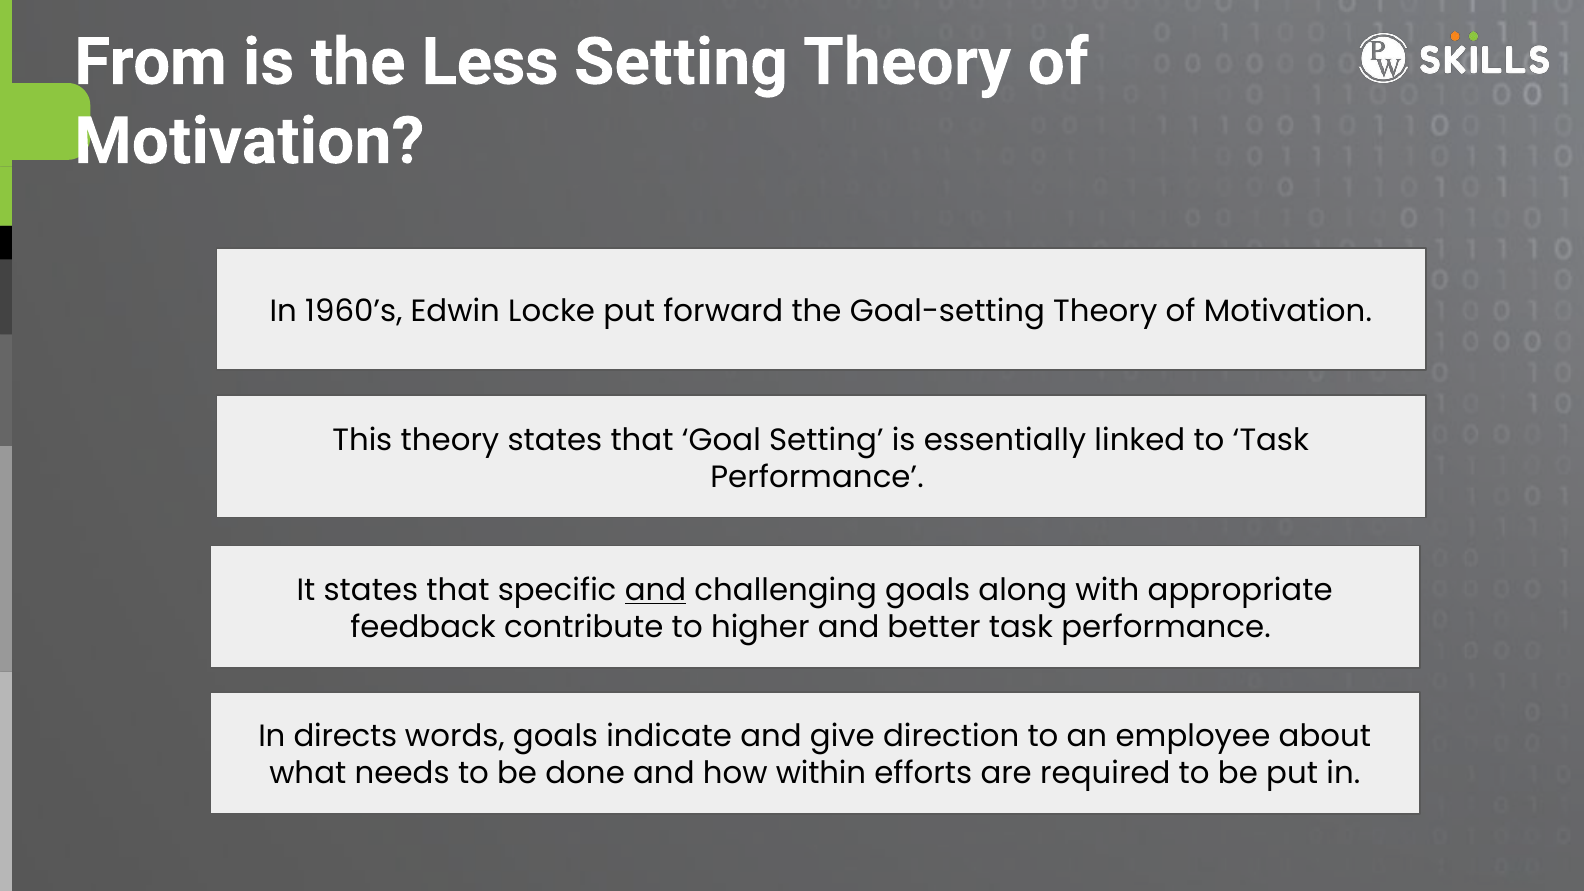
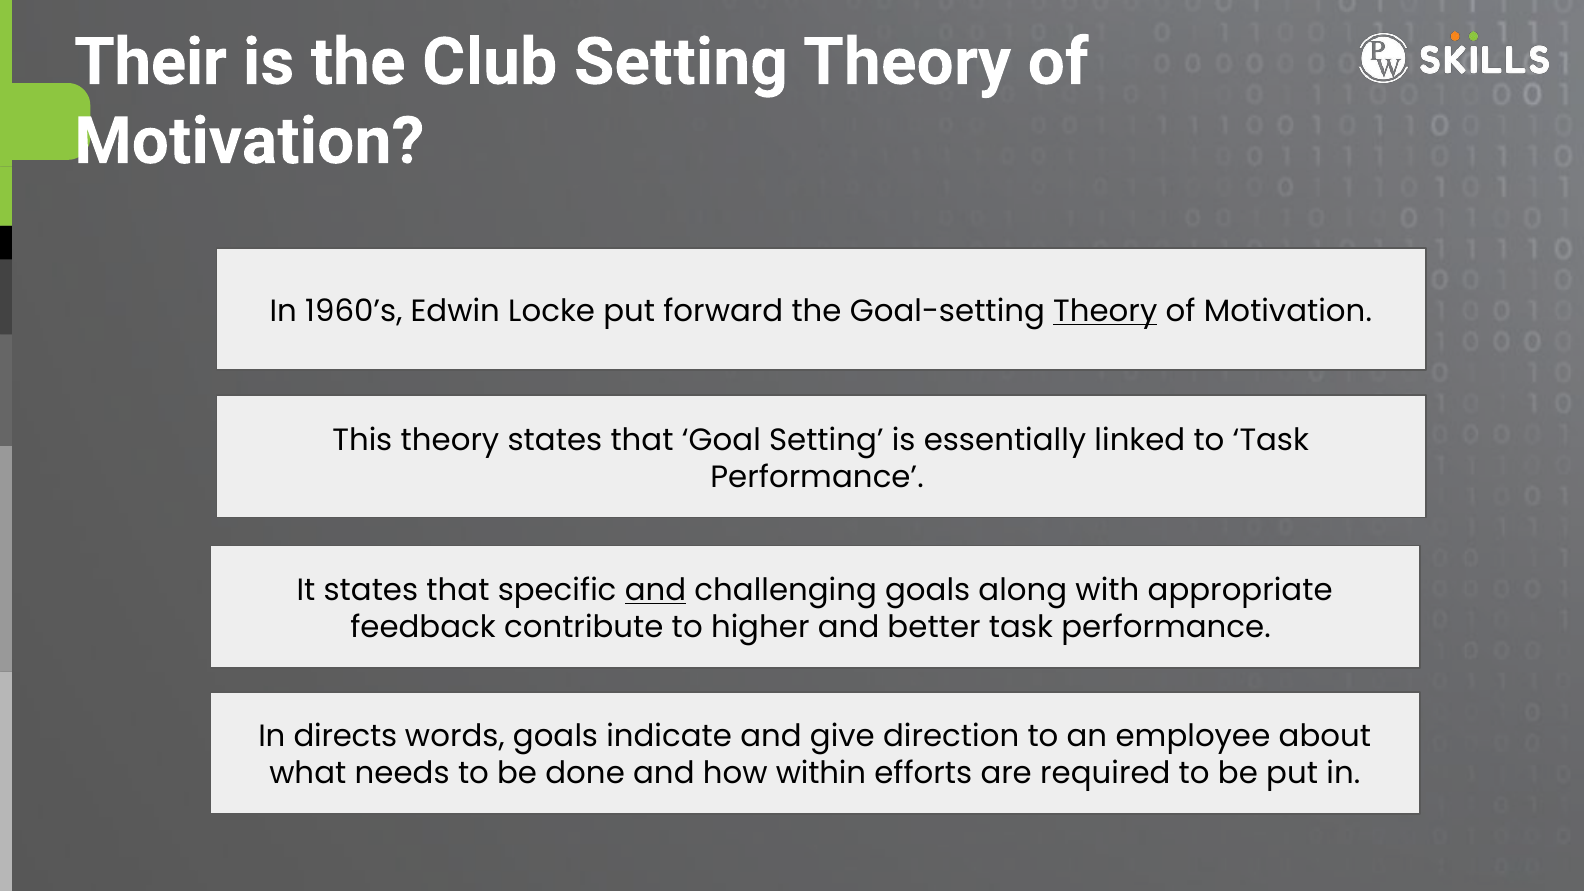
From: From -> Their
Less: Less -> Club
Theory at (1105, 311) underline: none -> present
